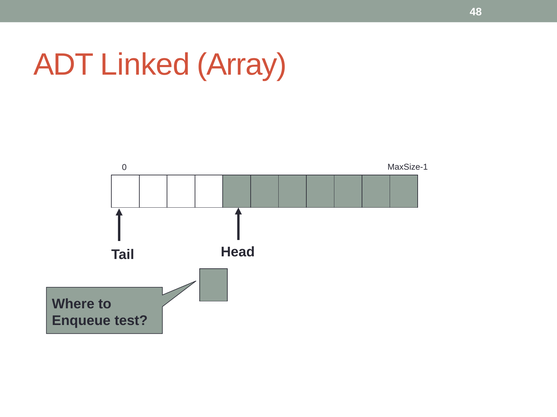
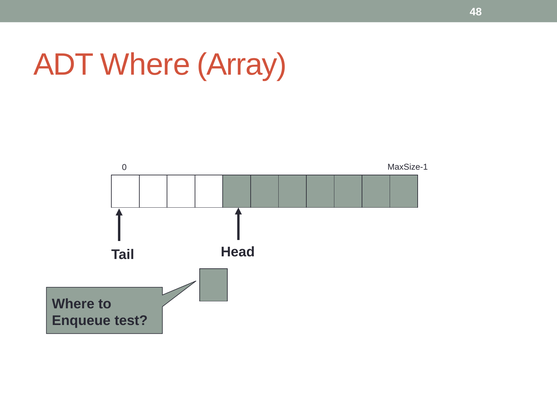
ADT Linked: Linked -> Where
